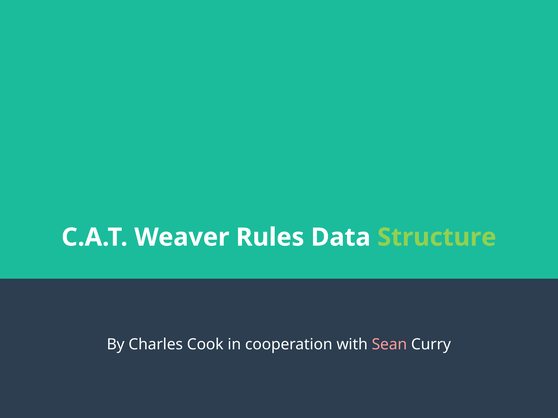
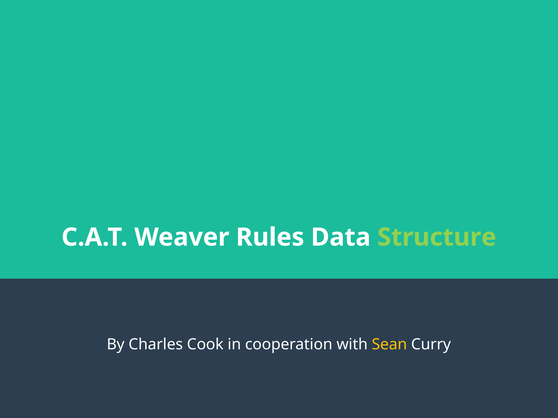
Sean colour: pink -> yellow
